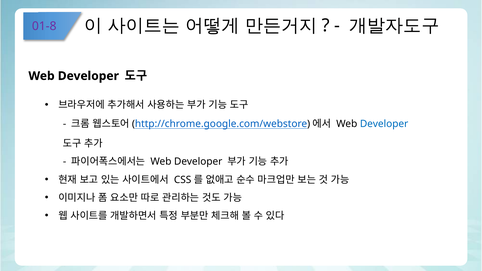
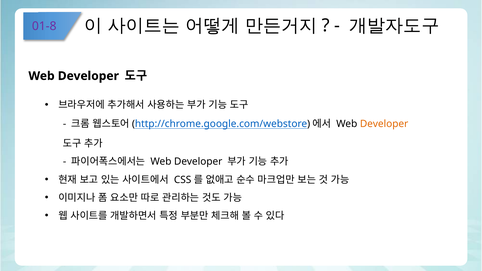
Developer at (384, 124) colour: blue -> orange
